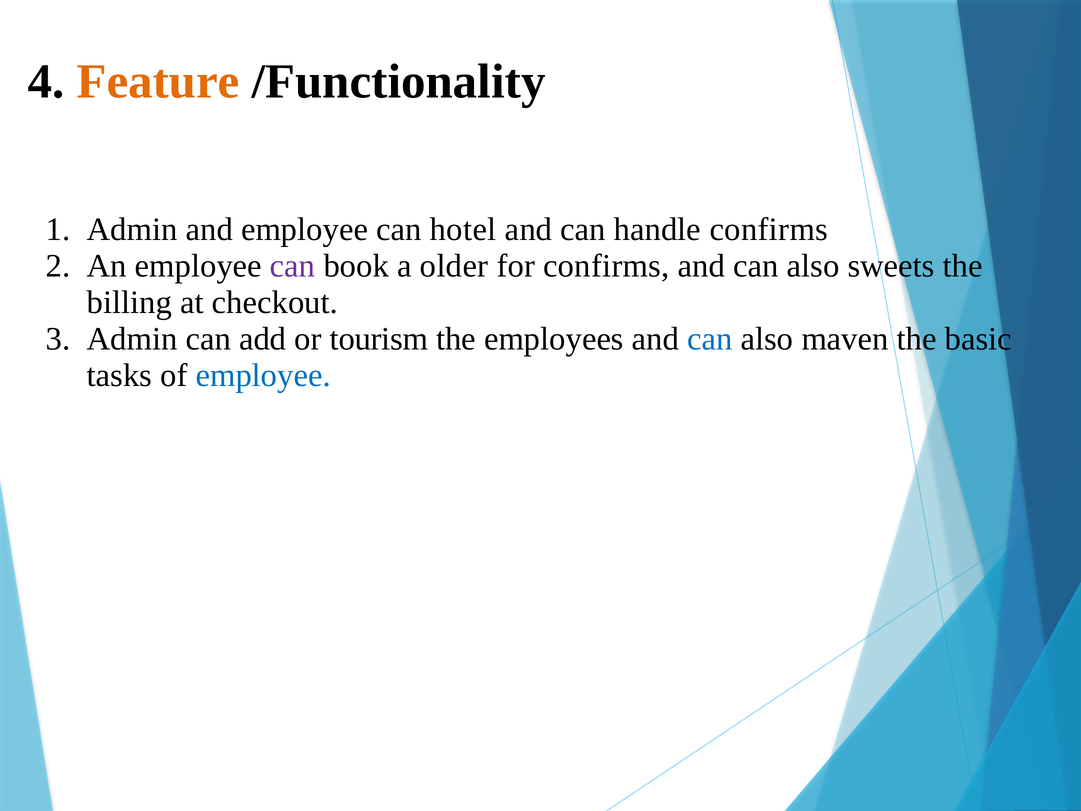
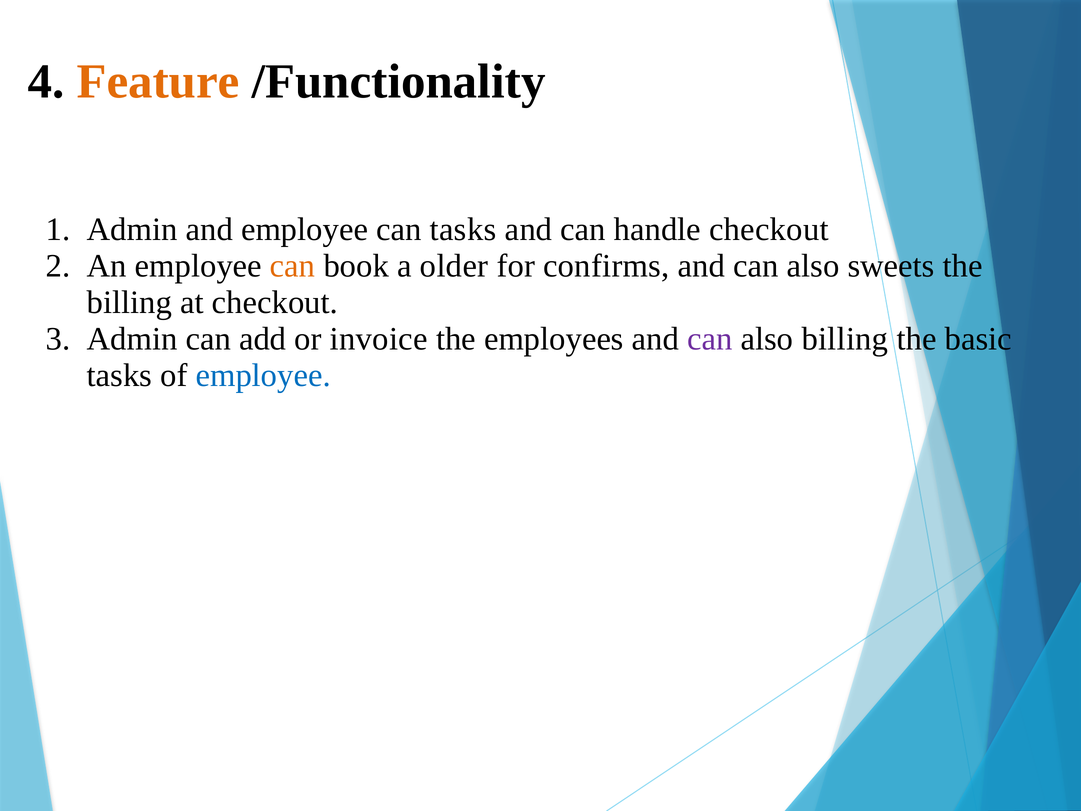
can hotel: hotel -> tasks
handle confirms: confirms -> checkout
can at (293, 266) colour: purple -> orange
tourism: tourism -> invoice
can at (710, 339) colour: blue -> purple
also maven: maven -> billing
